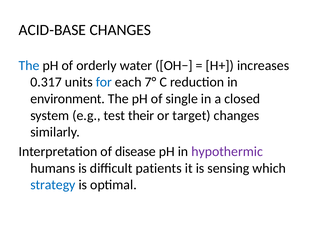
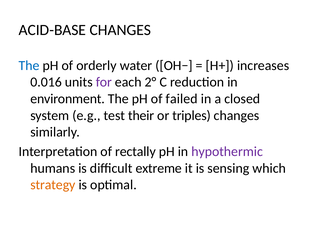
0.317: 0.317 -> 0.016
for colour: blue -> purple
7°: 7° -> 2°
single: single -> failed
target: target -> triples
disease: disease -> rectally
patients: patients -> extreme
strategy colour: blue -> orange
